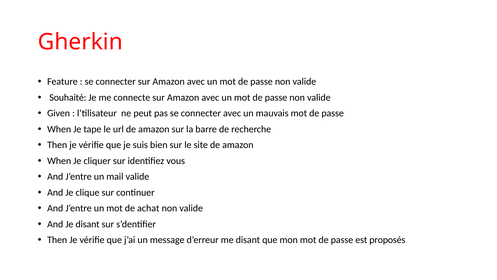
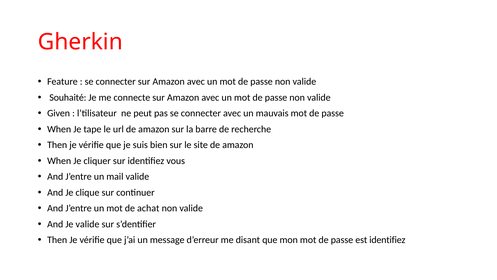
Je disant: disant -> valide
est proposés: proposés -> identifiez
